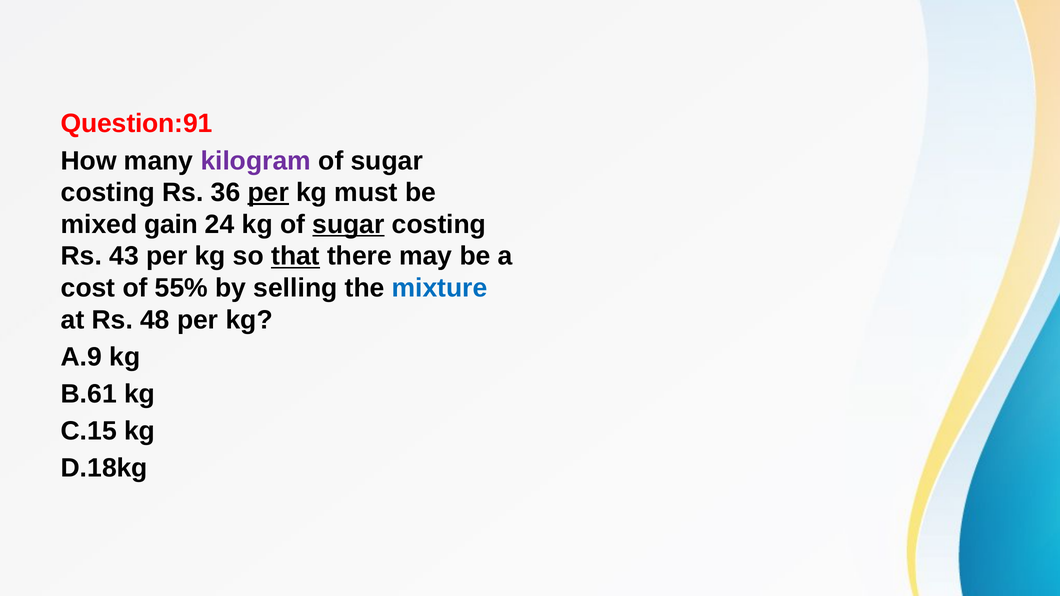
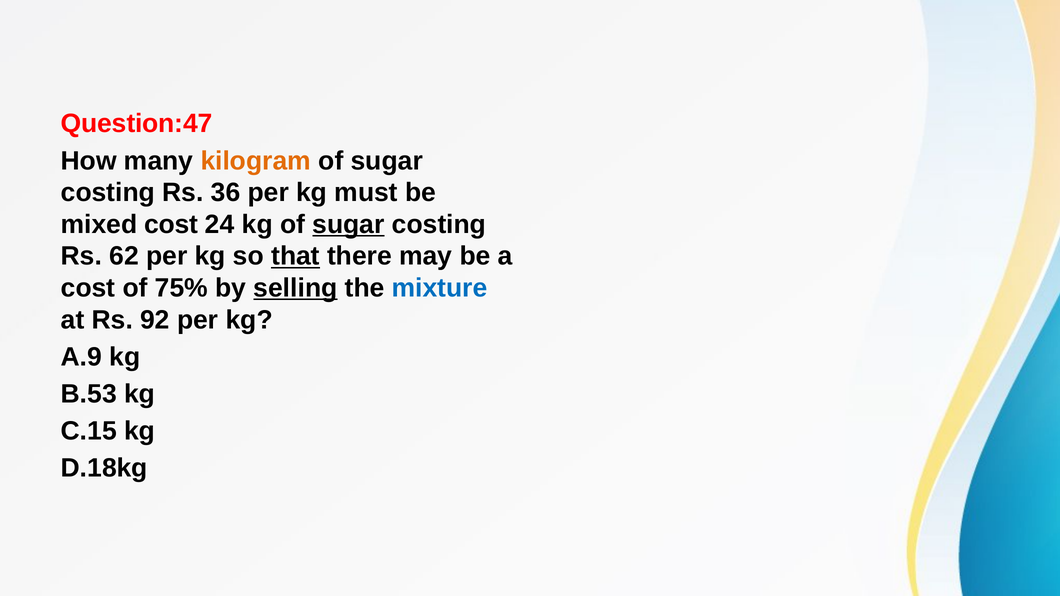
Question:91: Question:91 -> Question:47
kilogram colour: purple -> orange
per at (268, 193) underline: present -> none
mixed gain: gain -> cost
43: 43 -> 62
55%: 55% -> 75%
selling underline: none -> present
48: 48 -> 92
B.61: B.61 -> B.53
